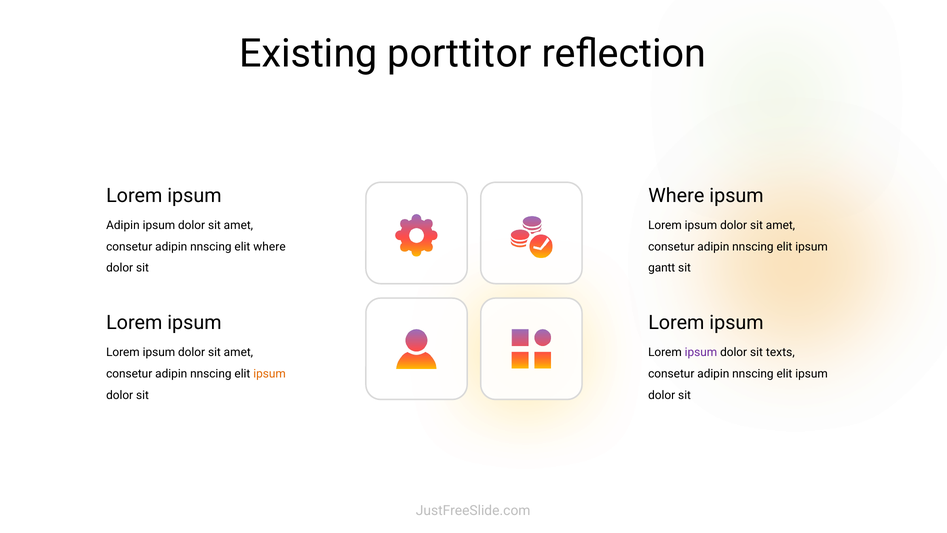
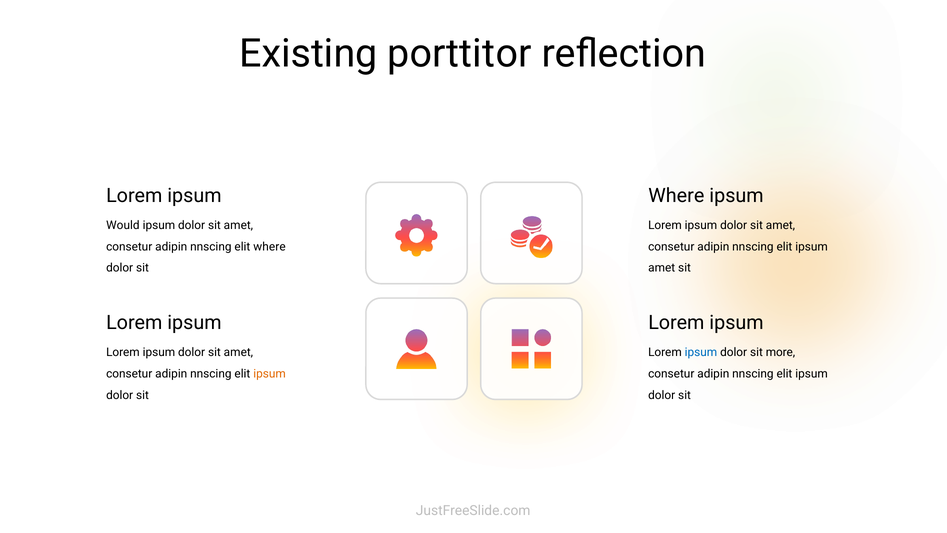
Adipin at (123, 225): Adipin -> Would
gantt at (662, 268): gantt -> amet
ipsum at (701, 352) colour: purple -> blue
texts: texts -> more
